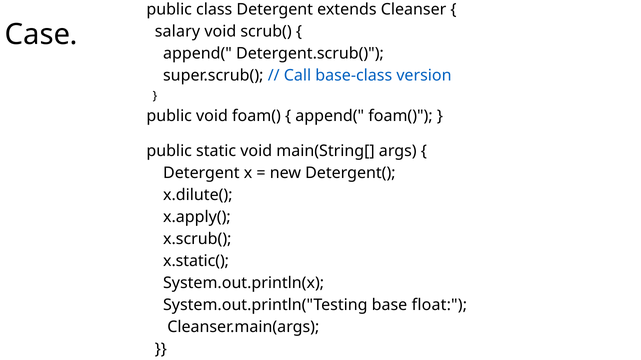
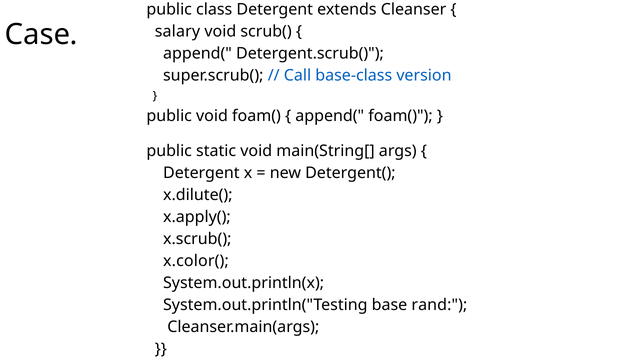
x.static(: x.static( -> x.color(
float: float -> rand
